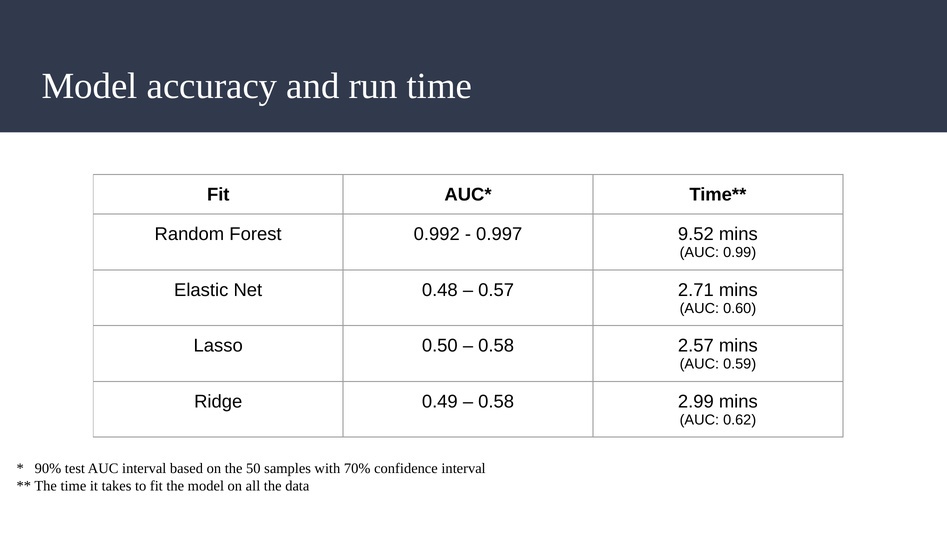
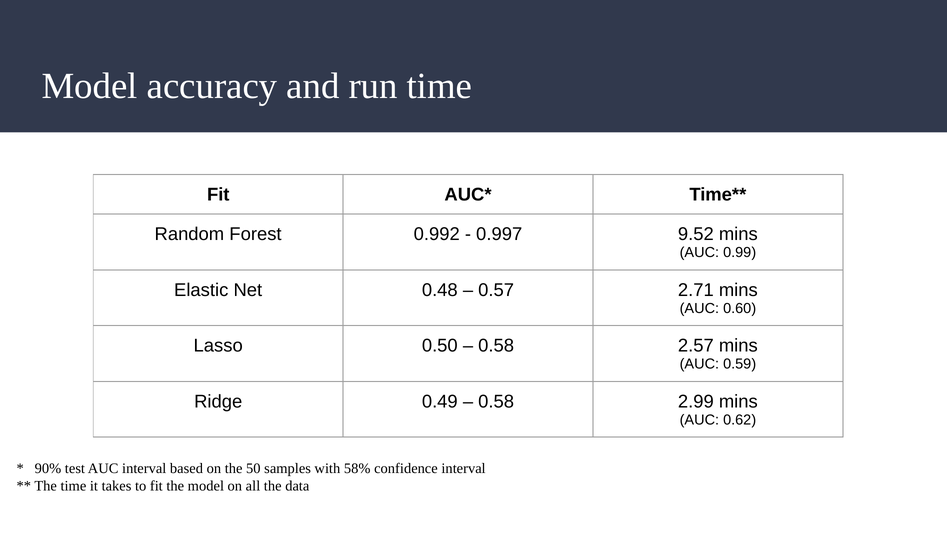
70%: 70% -> 58%
